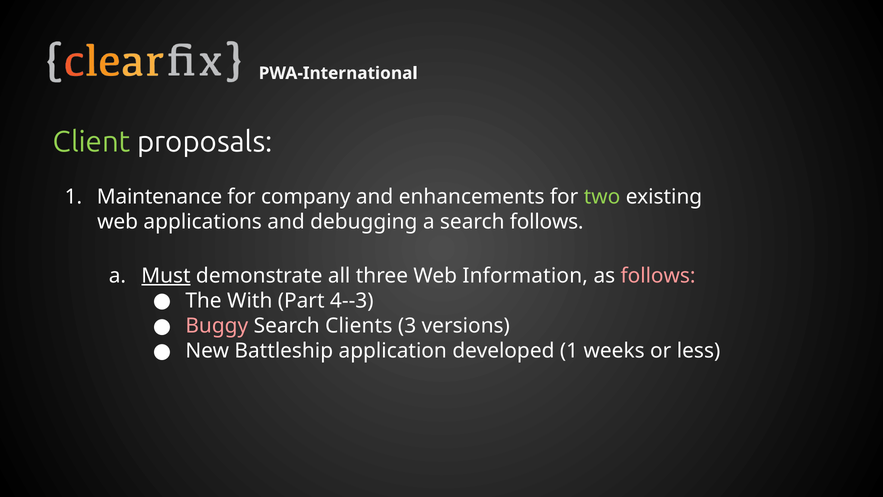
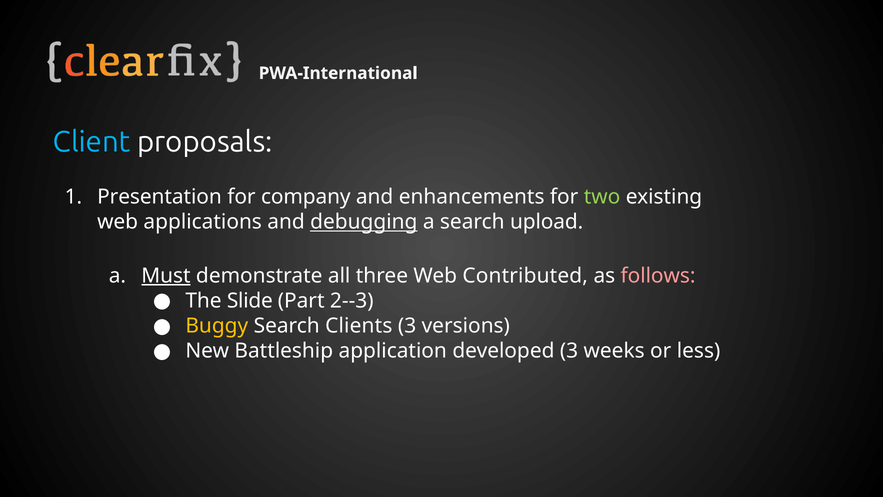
Client colour: light green -> light blue
Maintenance: Maintenance -> Presentation
debugging underline: none -> present
search follows: follows -> upload
Information: Information -> Contributed
With: With -> Slide
4‐‑3: 4‐‑3 -> 2‐‑3
Buggy colour: pink -> yellow
developed 1: 1 -> 3
